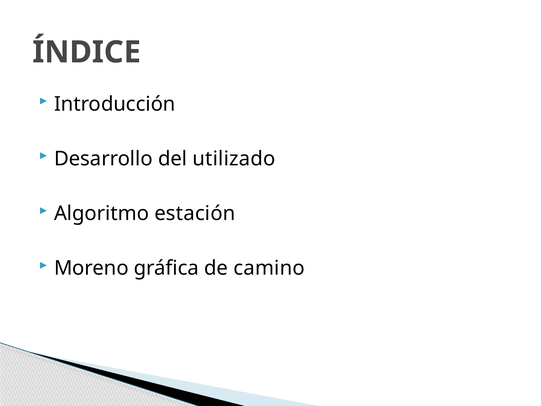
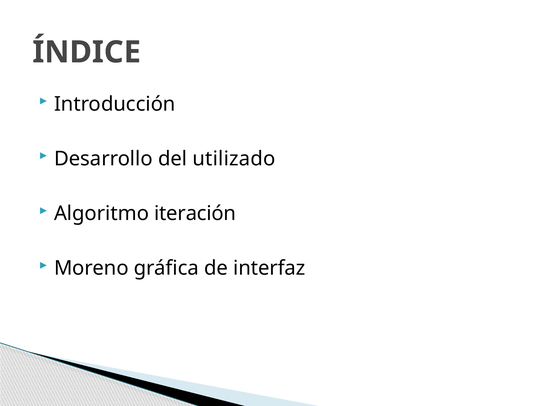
estación: estación -> iteración
camino: camino -> interfaz
